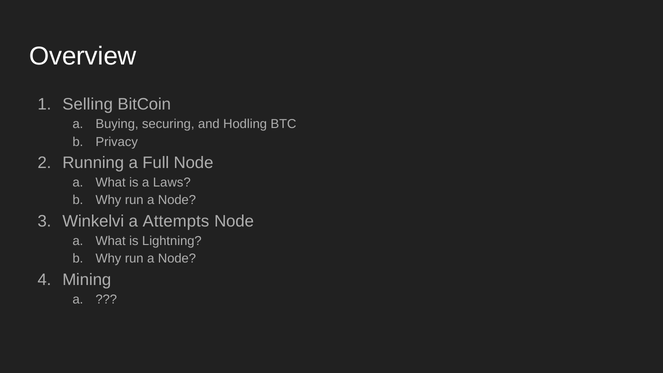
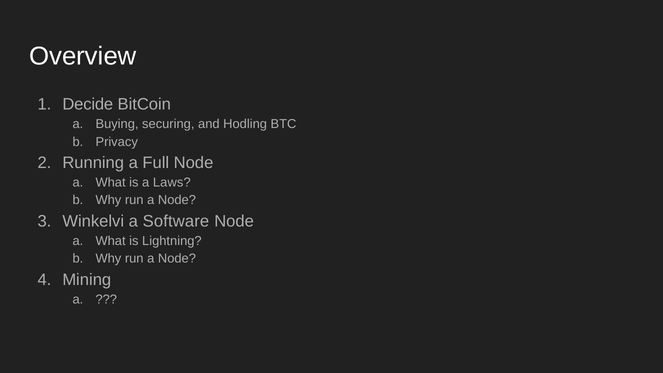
Selling: Selling -> Decide
Attempts: Attempts -> Software
